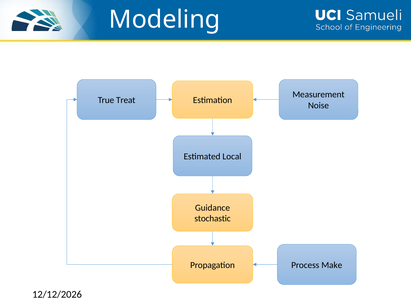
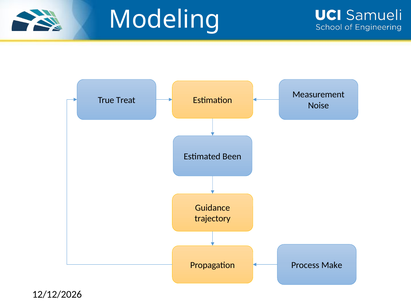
Local: Local -> Been
stochastic: stochastic -> trajectory
